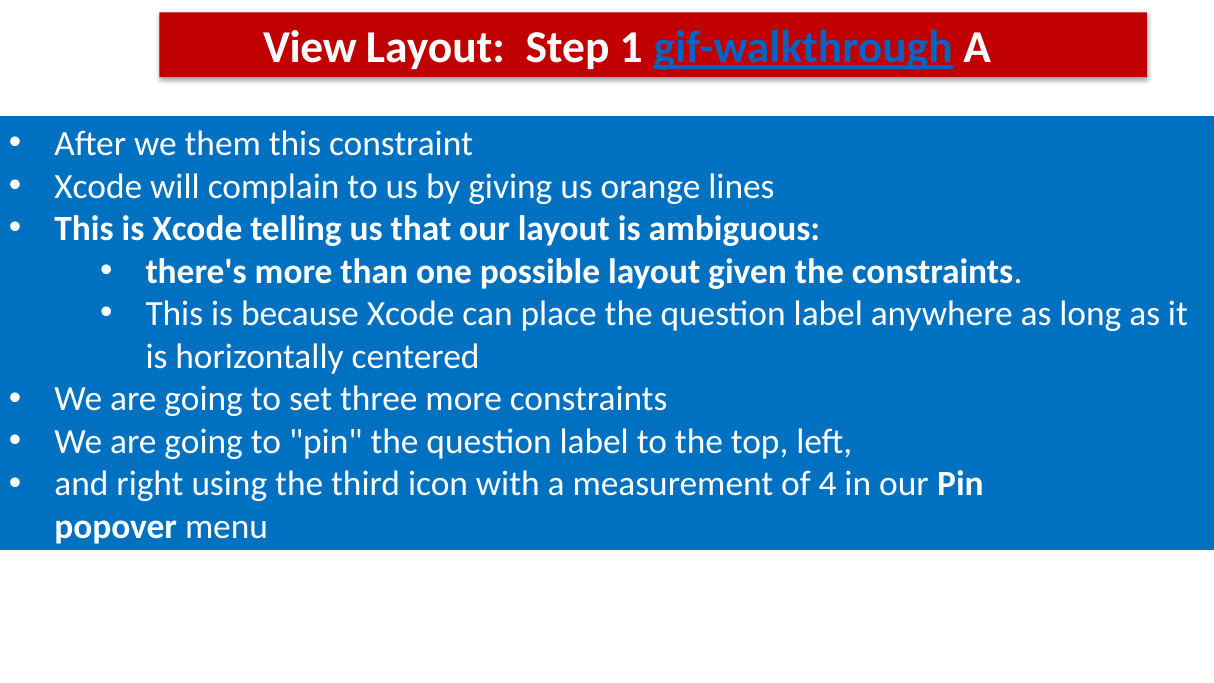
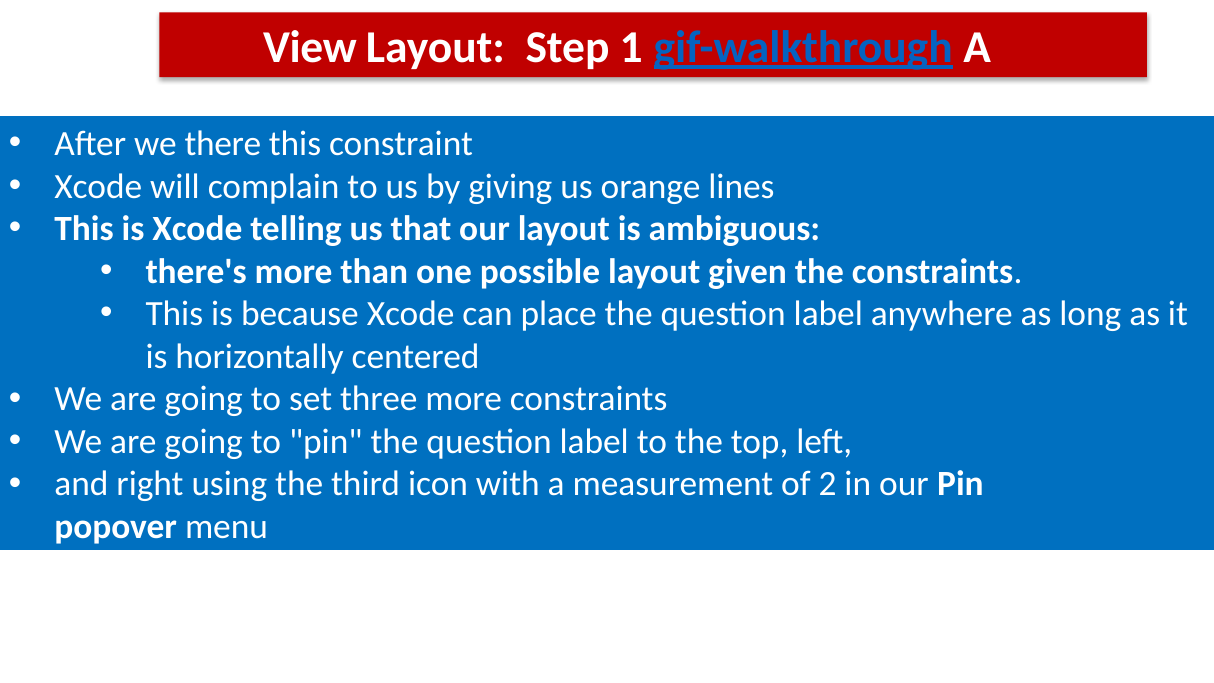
them: them -> there
4: 4 -> 2
